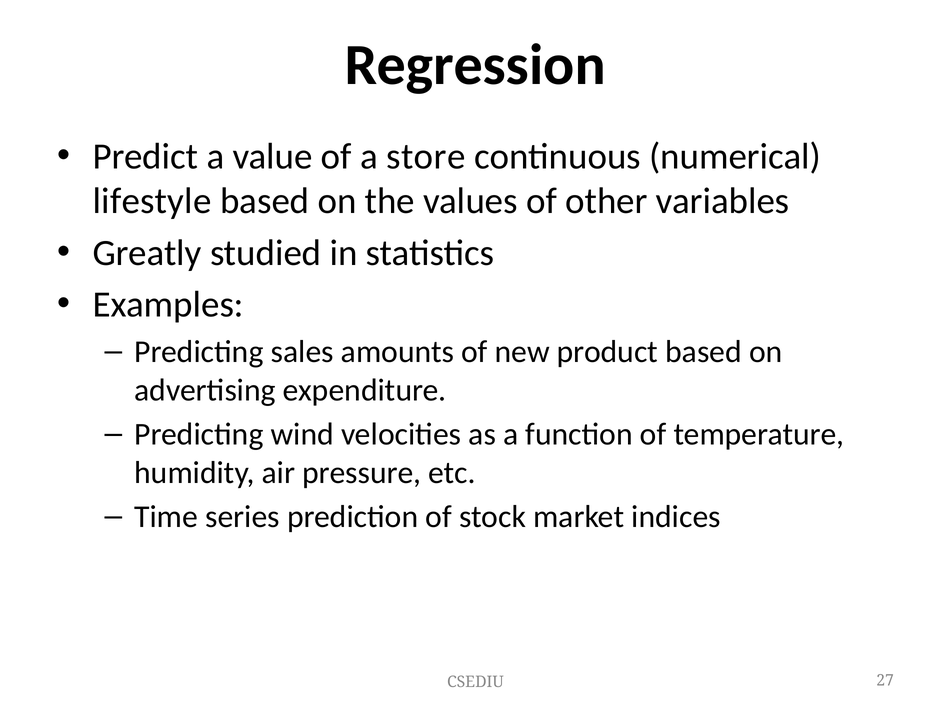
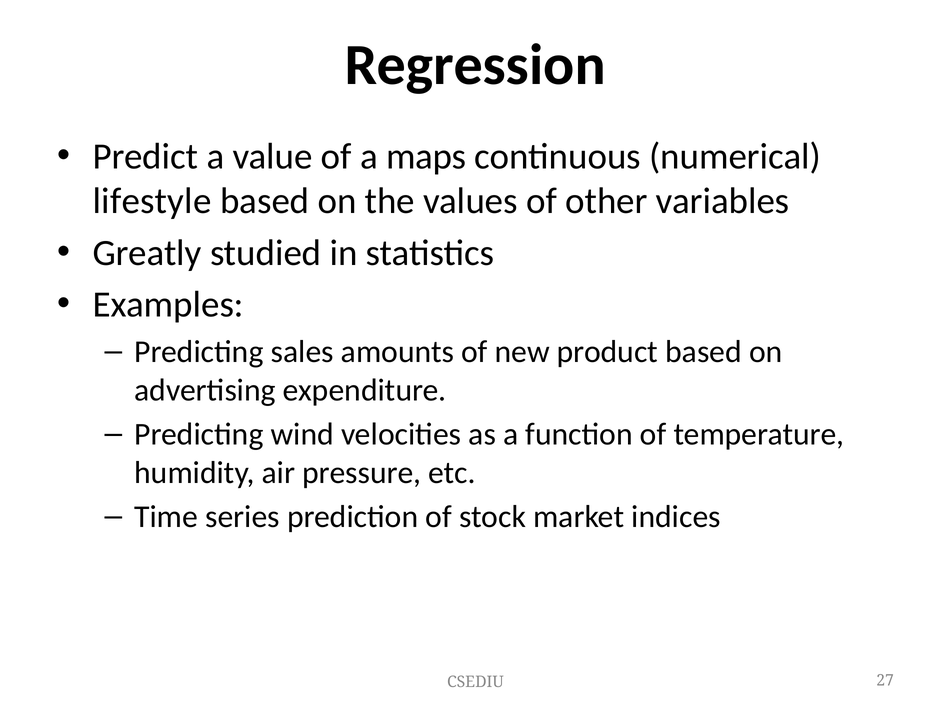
store: store -> maps
